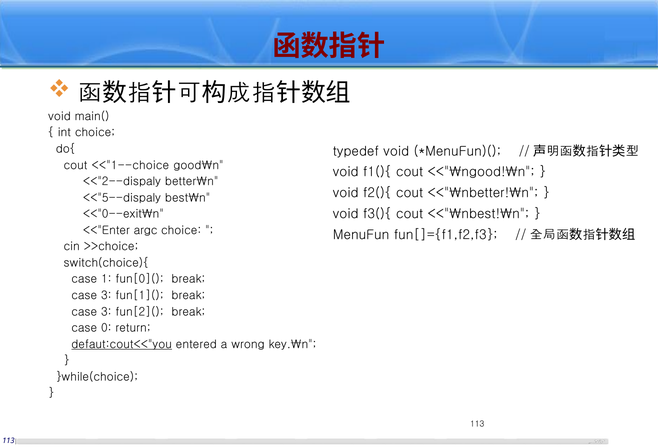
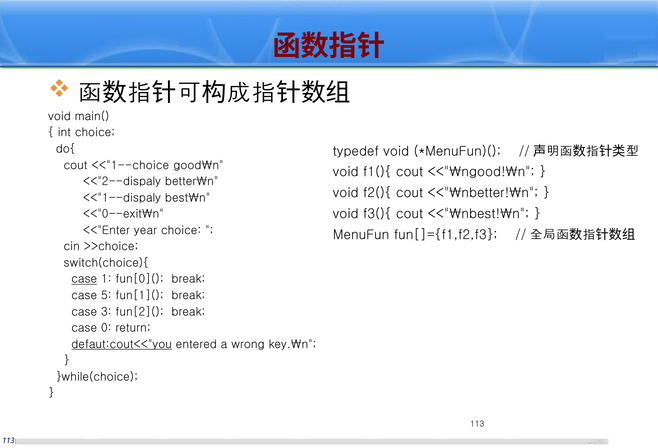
<<"5--dispaly: <<"5--dispaly -> <<"1--dispaly
argc: argc -> year
case at (84, 279) underline: none -> present
3 at (106, 295): 3 -> 5
